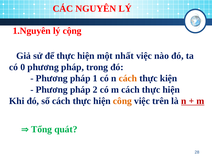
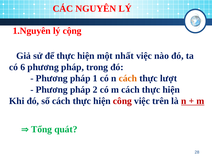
0: 0 -> 6
kiện: kiện -> lượt
công colour: orange -> red
